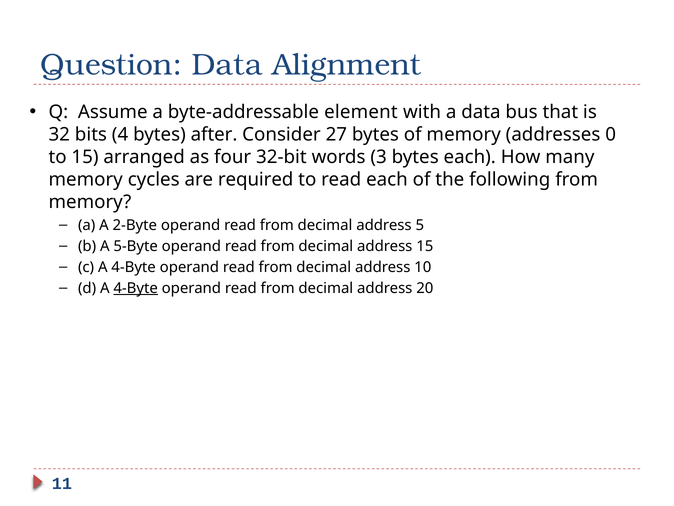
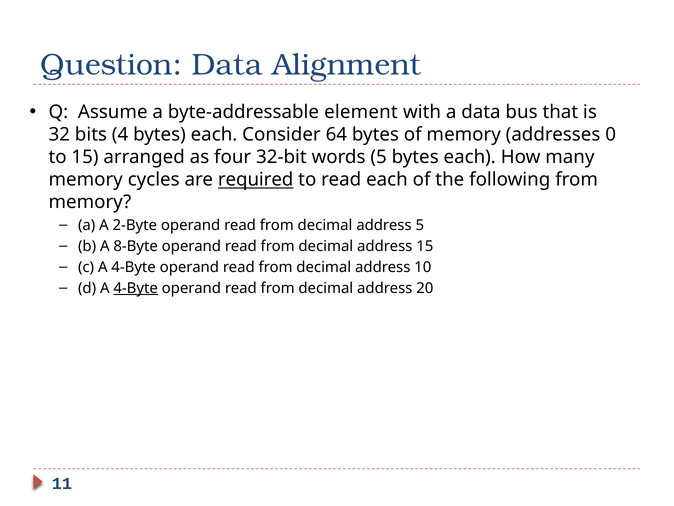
4 bytes after: after -> each
27: 27 -> 64
words 3: 3 -> 5
required underline: none -> present
5-Byte: 5-Byte -> 8-Byte
